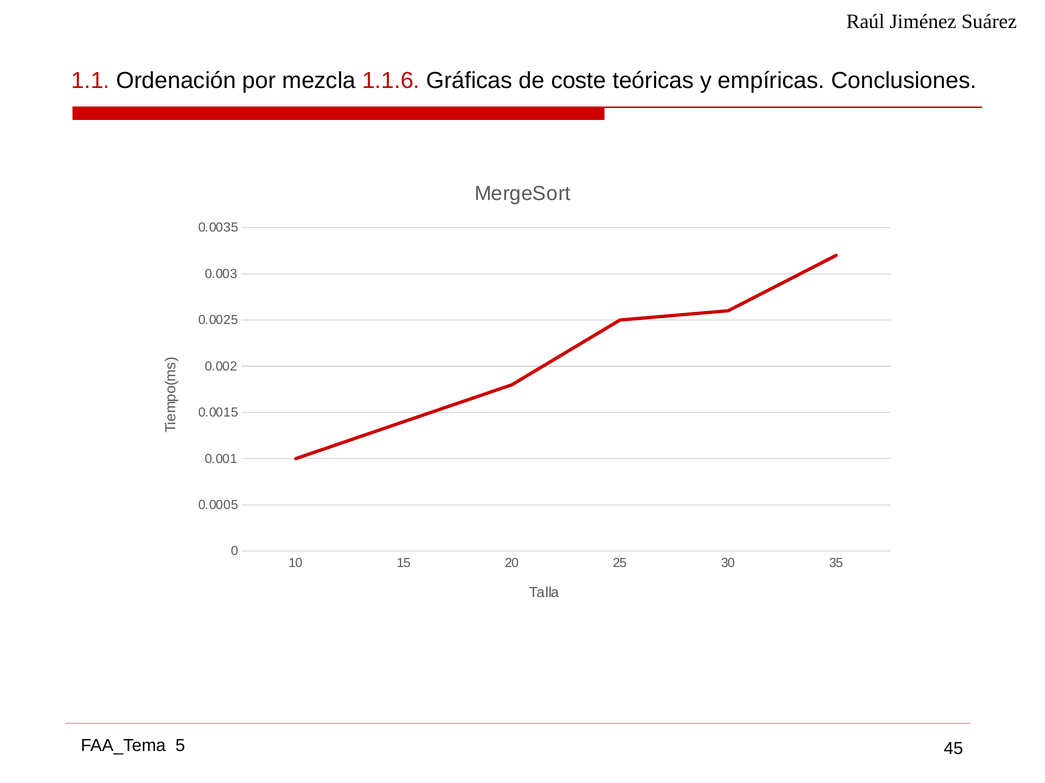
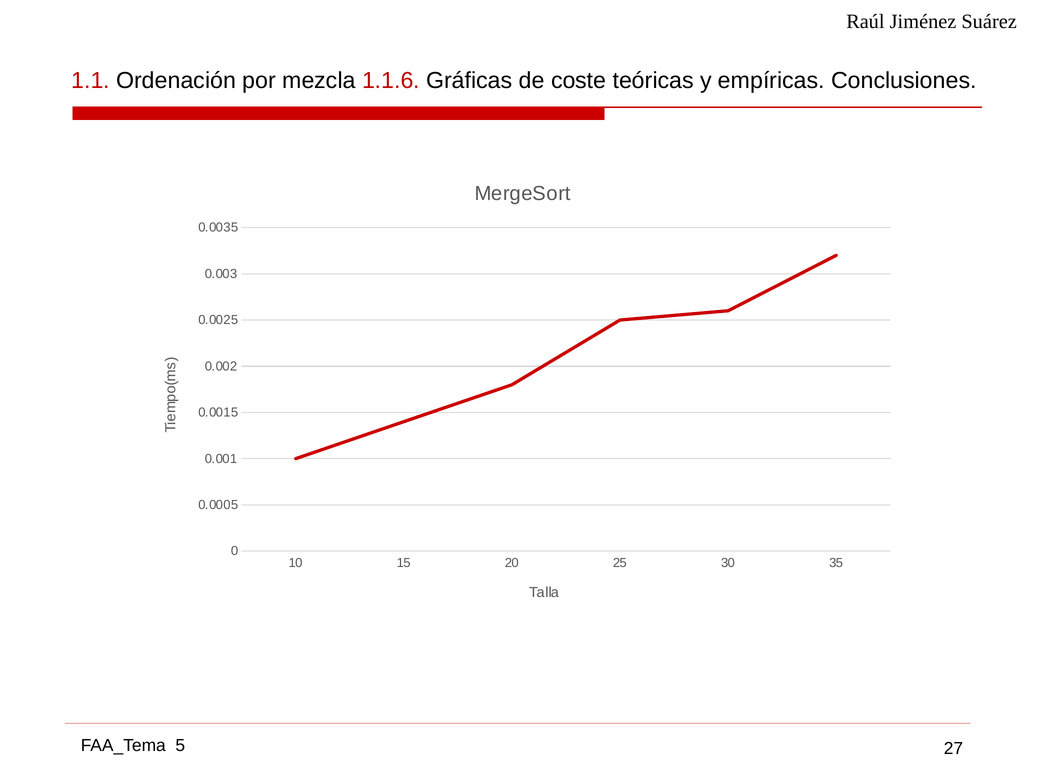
45: 45 -> 27
